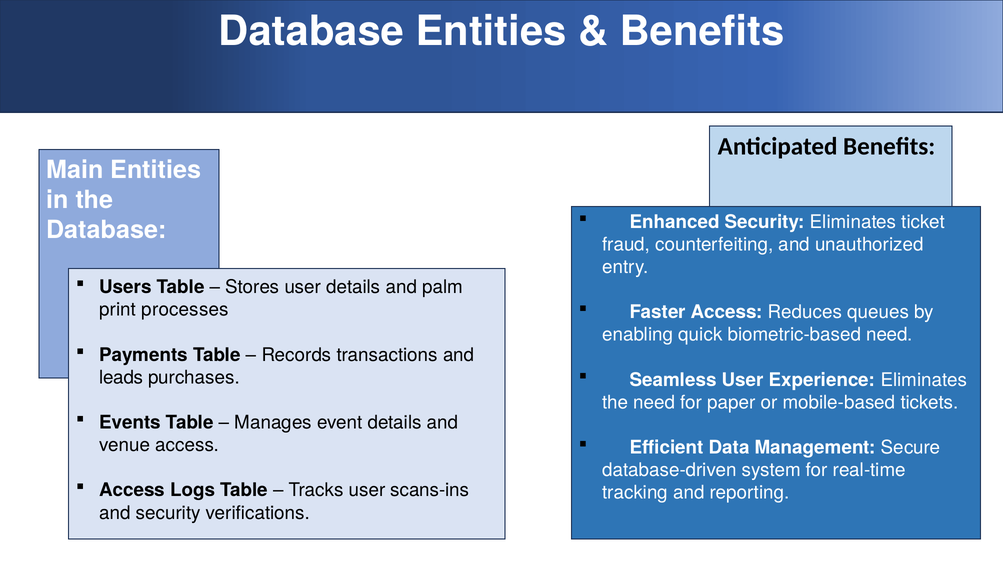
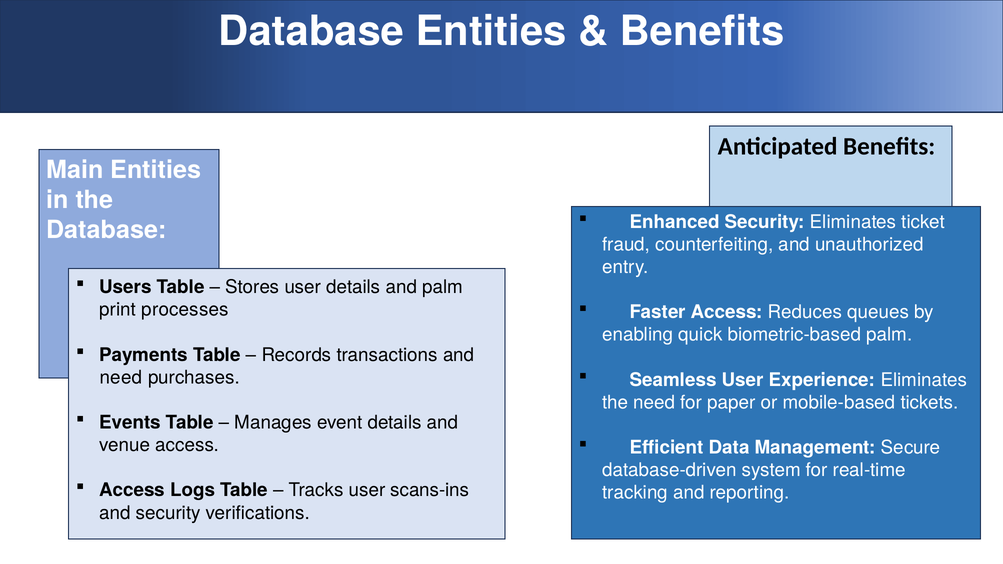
biometric-based need: need -> palm
leads at (121, 378): leads -> need
